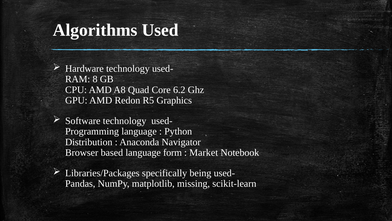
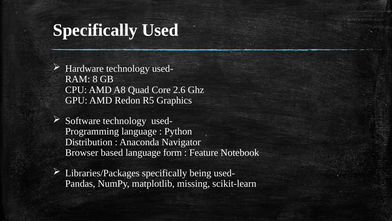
Algorithms at (95, 30): Algorithms -> Specifically
6.2: 6.2 -> 2.6
Market: Market -> Feature
